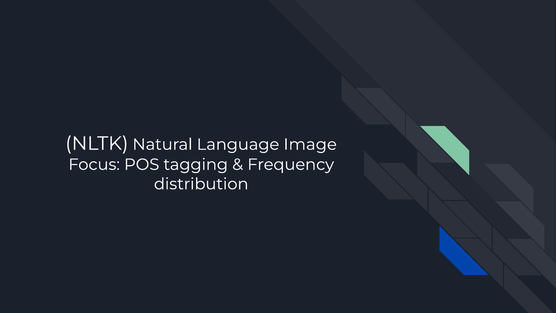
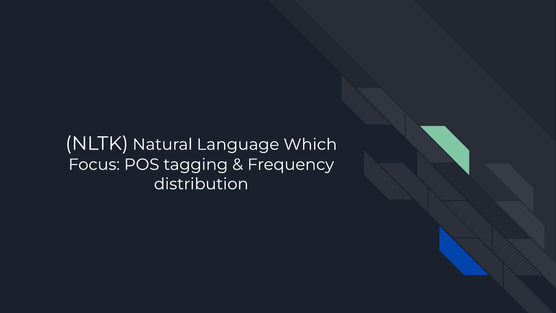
Image: Image -> Which
